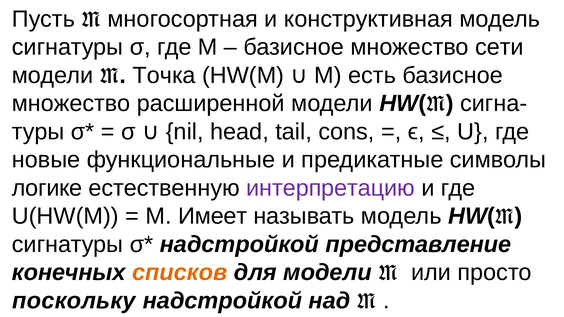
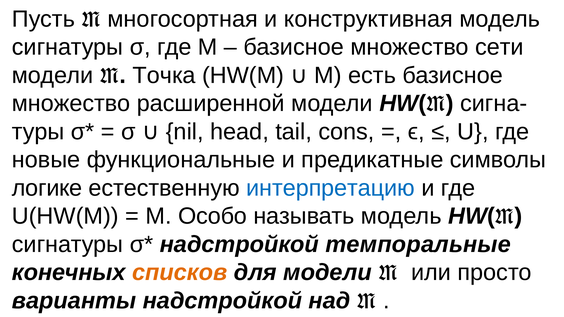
интерпретацию colour: purple -> blue
Имеет: Имеет -> Особо
представление: представление -> темпоральные
поскольку: поскольку -> варианты
